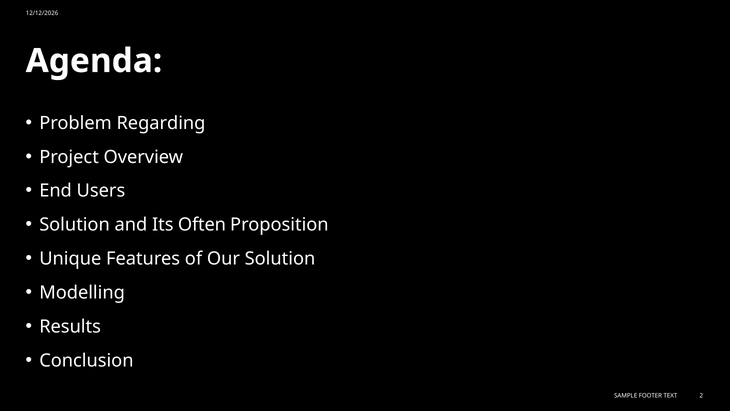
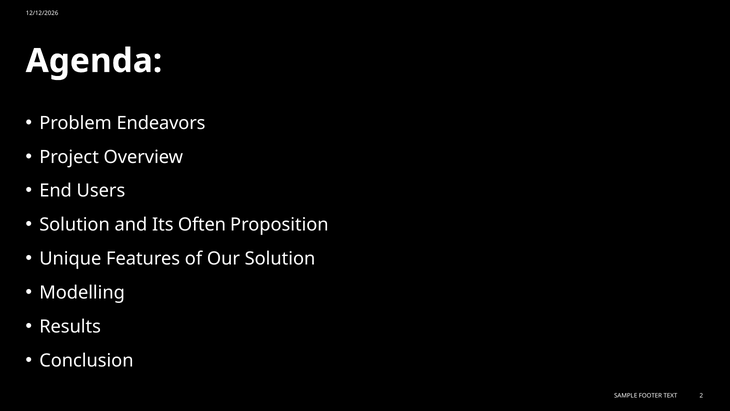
Regarding: Regarding -> Endeavors
